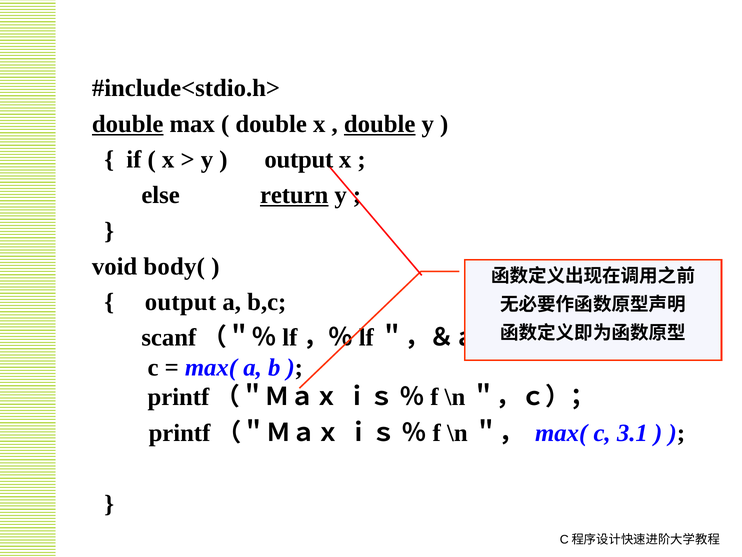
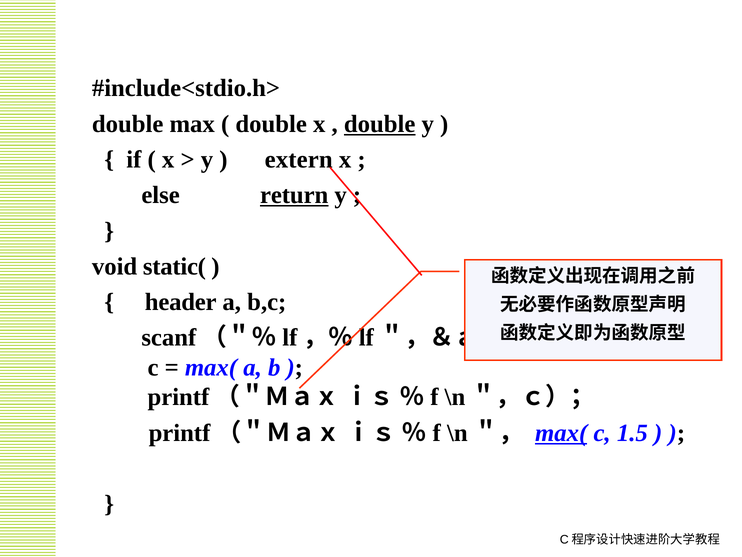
double at (128, 124) underline: present -> none
output at (299, 159): output -> extern
body(: body( -> static(
output at (180, 302): output -> header
max( at (561, 432) underline: none -> present
3.1: 3.1 -> 1.5
